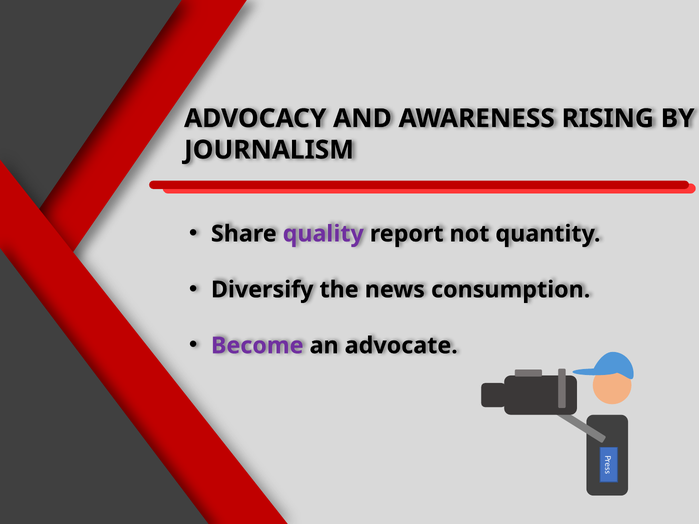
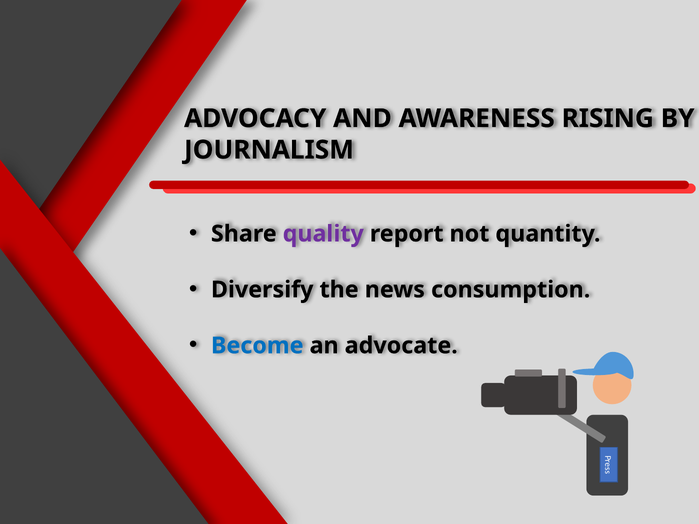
Become colour: purple -> blue
